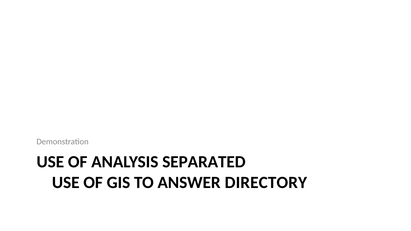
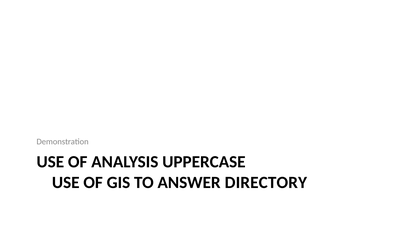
SEPARATED: SEPARATED -> UPPERCASE
